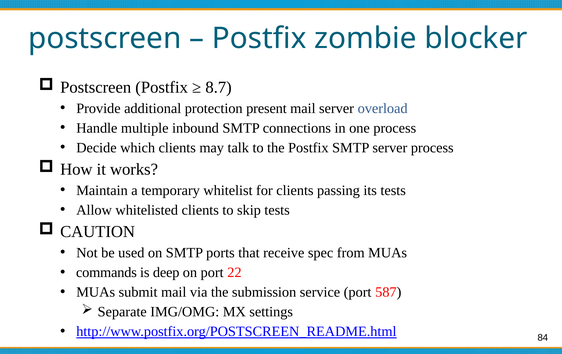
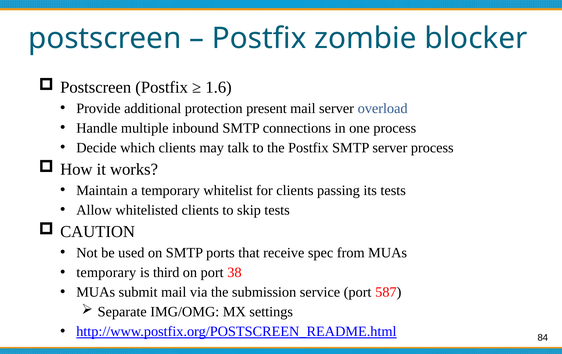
8.7: 8.7 -> 1.6
commands at (106, 272): commands -> temporary
deep: deep -> third
22: 22 -> 38
